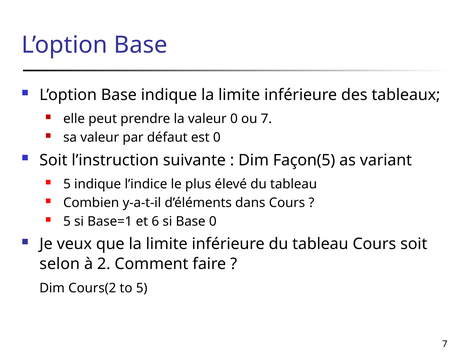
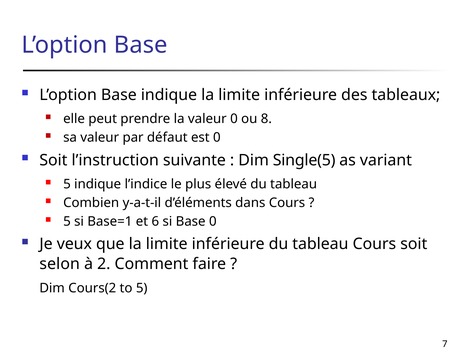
ou 7: 7 -> 8
Façon(5: Façon(5 -> Single(5
